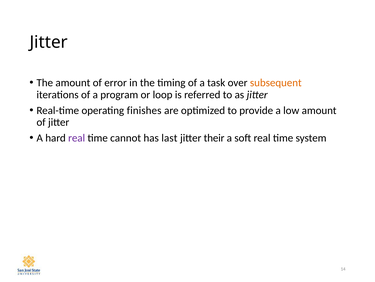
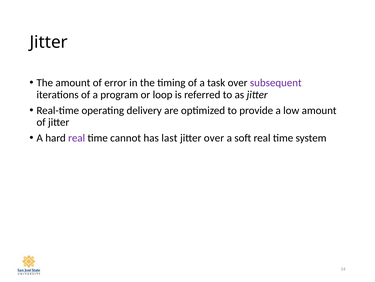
subsequent colour: orange -> purple
finishes: finishes -> delivery
jitter their: their -> over
